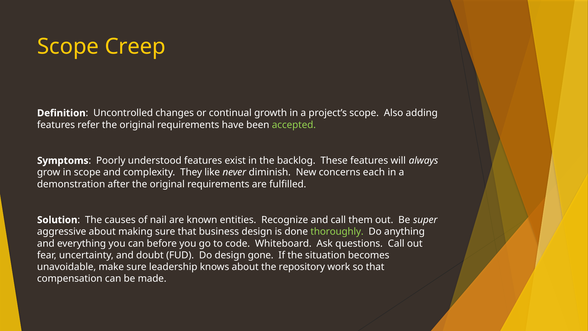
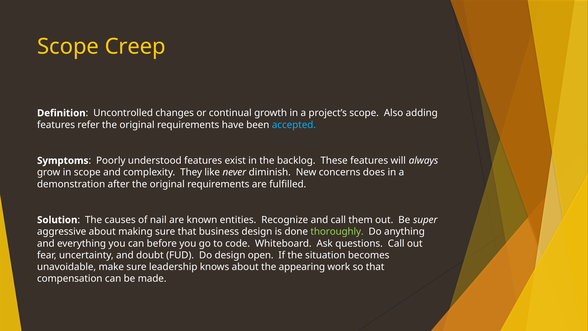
accepted colour: light green -> light blue
each: each -> does
gone: gone -> open
repository: repository -> appearing
